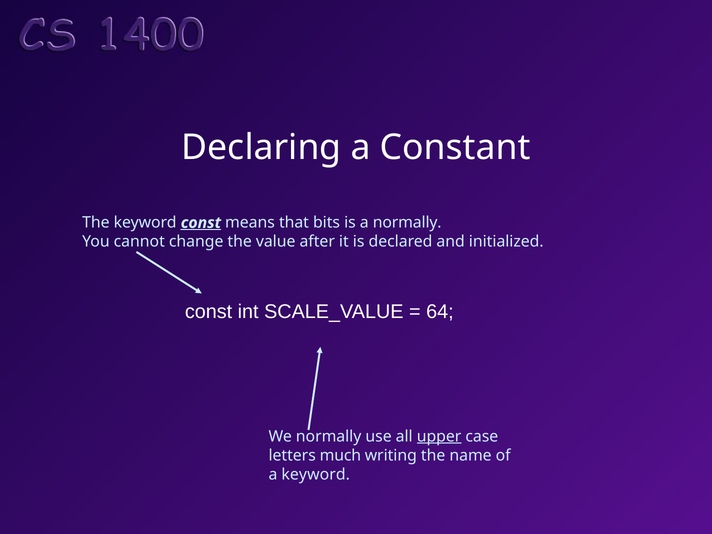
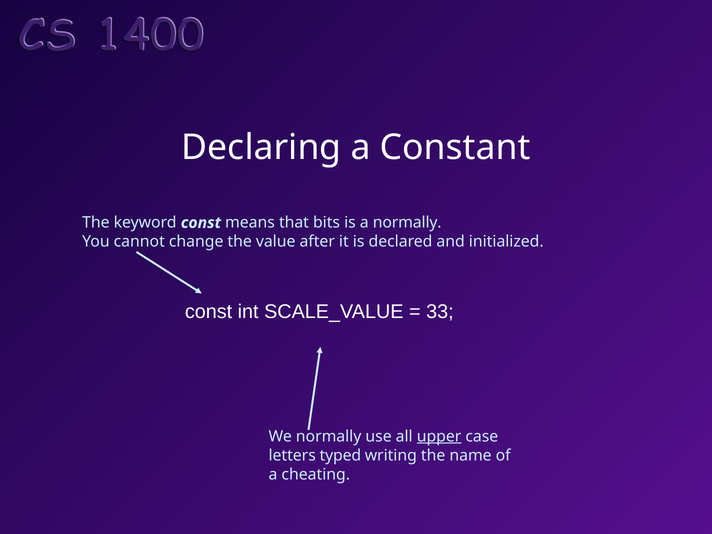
const at (201, 223) underline: present -> none
64: 64 -> 33
much: much -> typed
a keyword: keyword -> cheating
